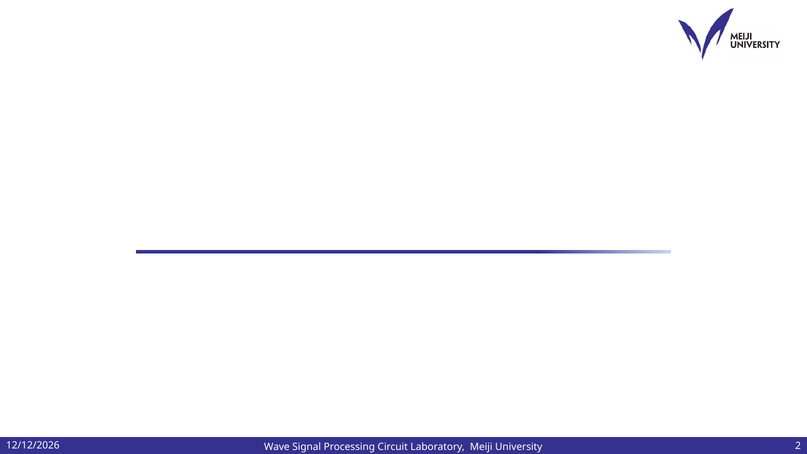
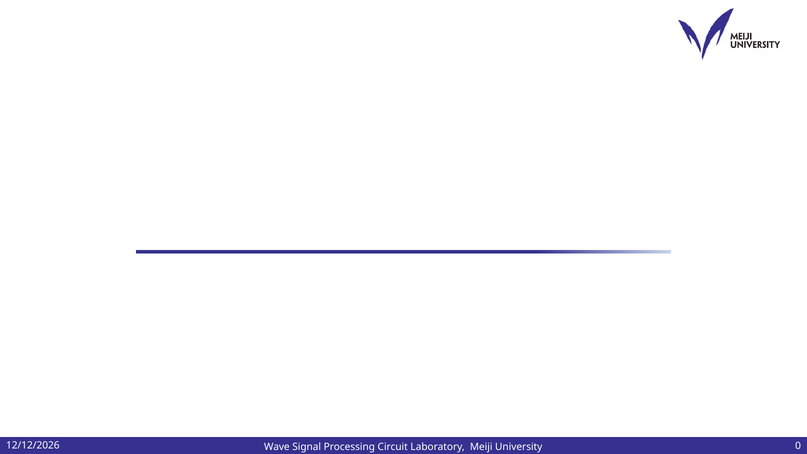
2: 2 -> 0
